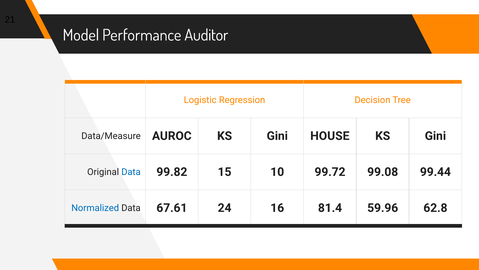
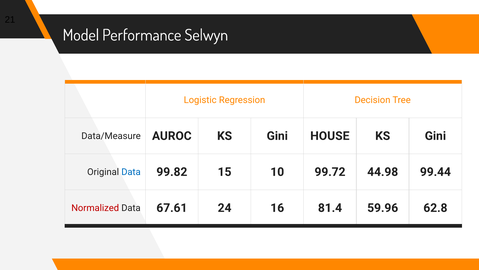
Auditor: Auditor -> Selwyn
99.08: 99.08 -> 44.98
Normalized colour: blue -> red
